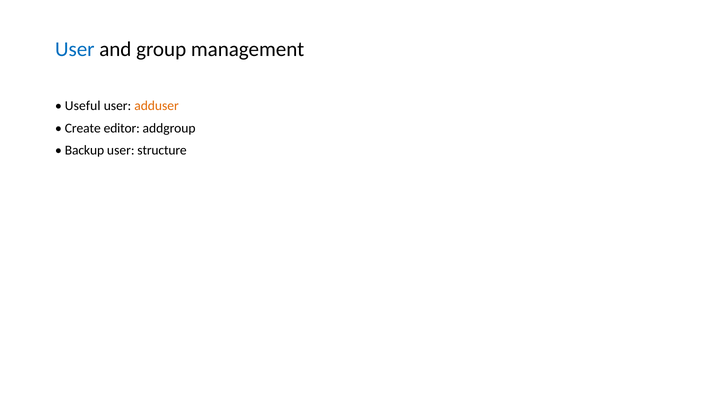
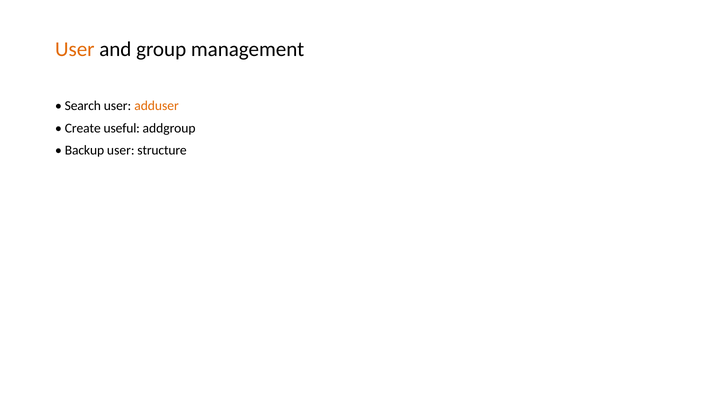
User at (75, 49) colour: blue -> orange
Useful: Useful -> Search
editor: editor -> useful
